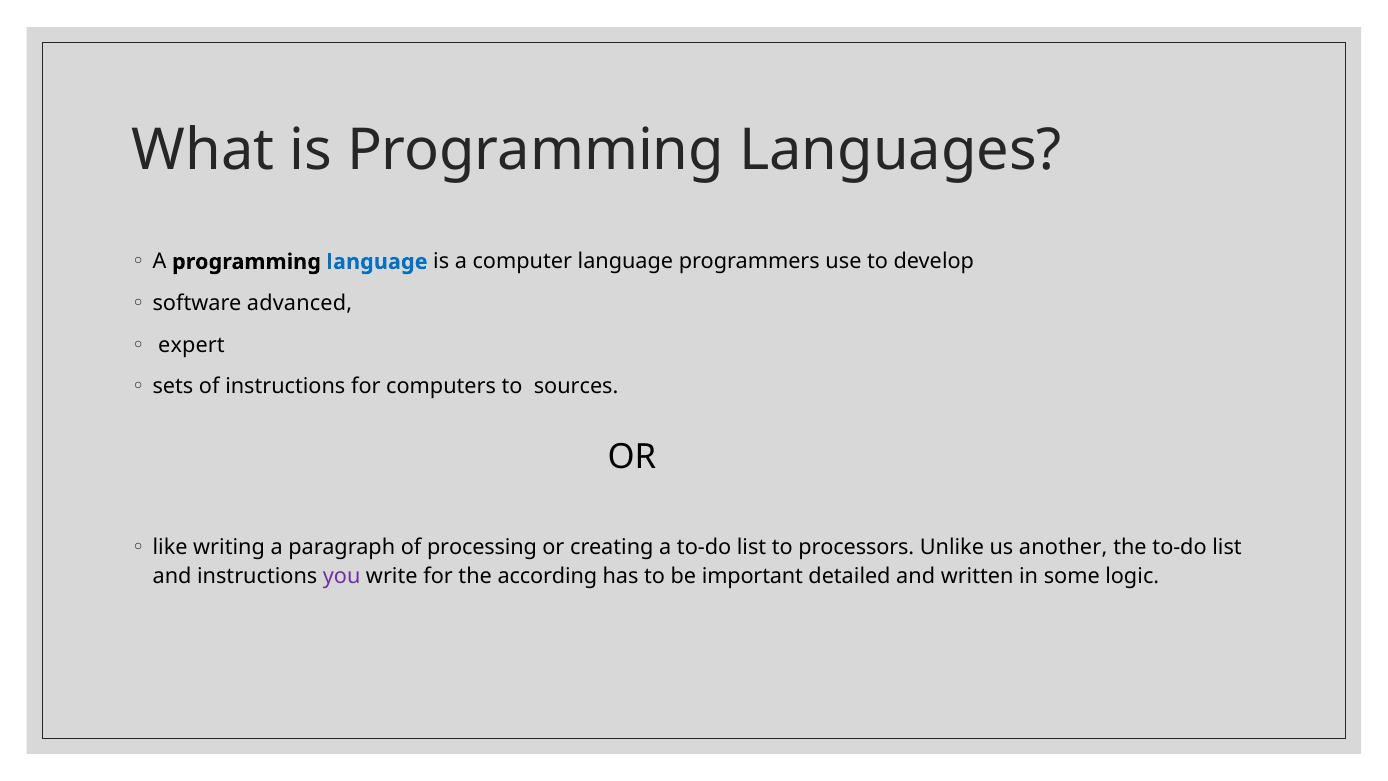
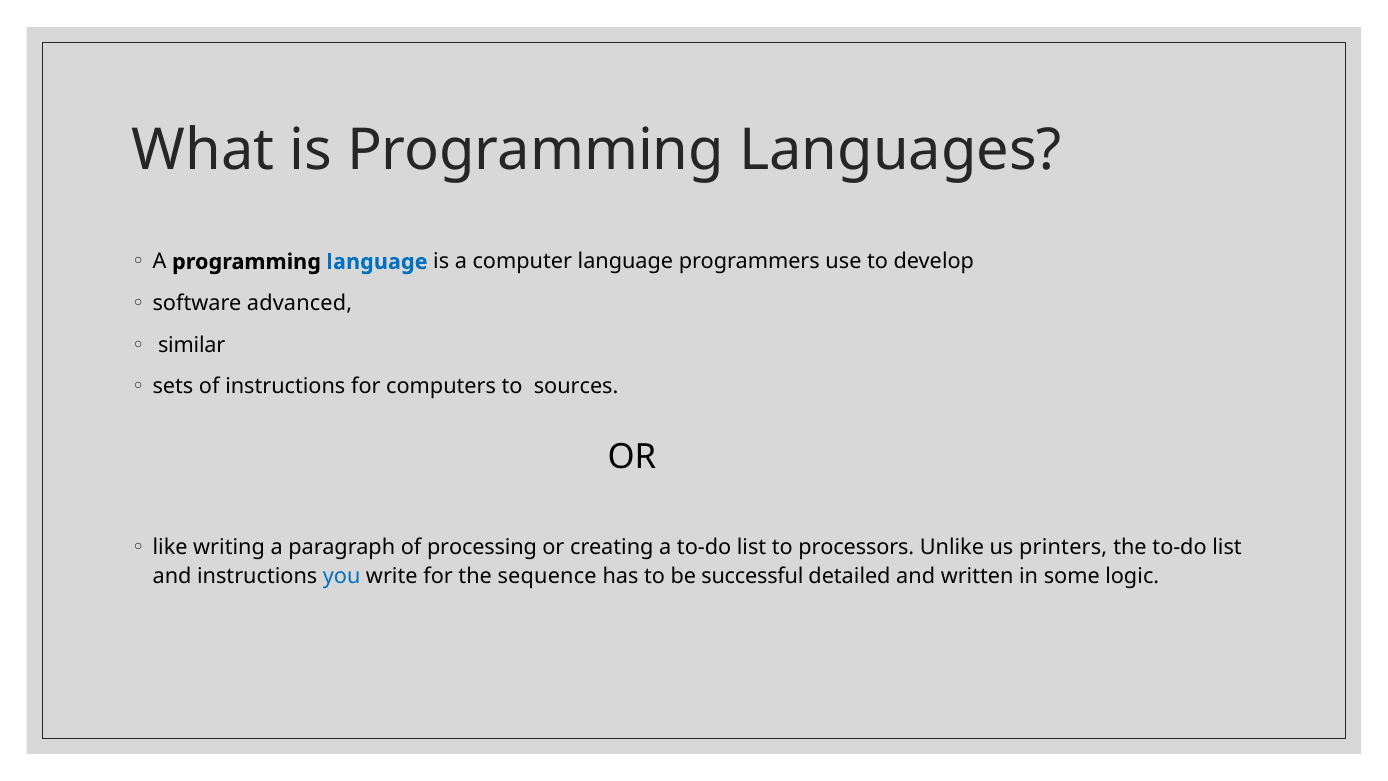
expert: expert -> similar
another: another -> printers
you colour: purple -> blue
according: according -> sequence
important: important -> successful
